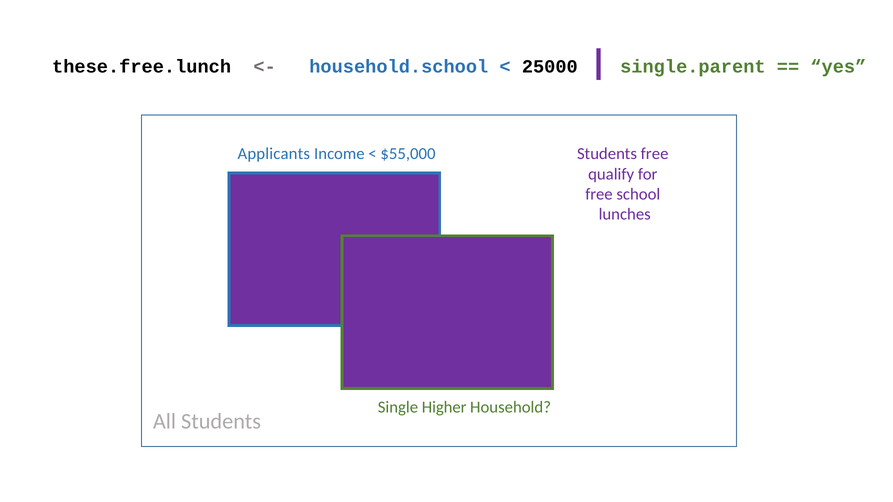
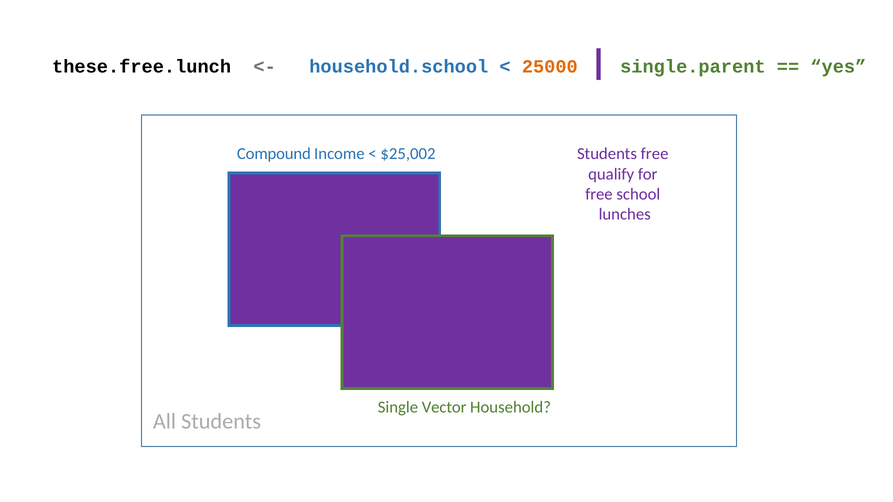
25000 colour: black -> orange
Applicants: Applicants -> Compound
$55,000: $55,000 -> $25,002
Higher: Higher -> Vector
